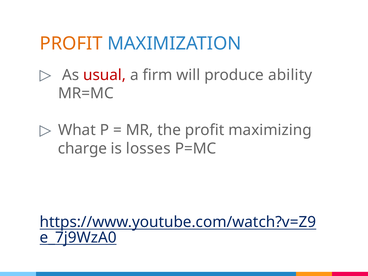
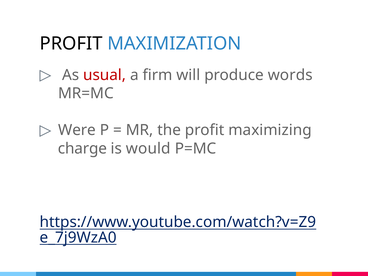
PROFIT at (71, 44) colour: orange -> black
ability: ability -> words
What: What -> Were
losses: losses -> would
